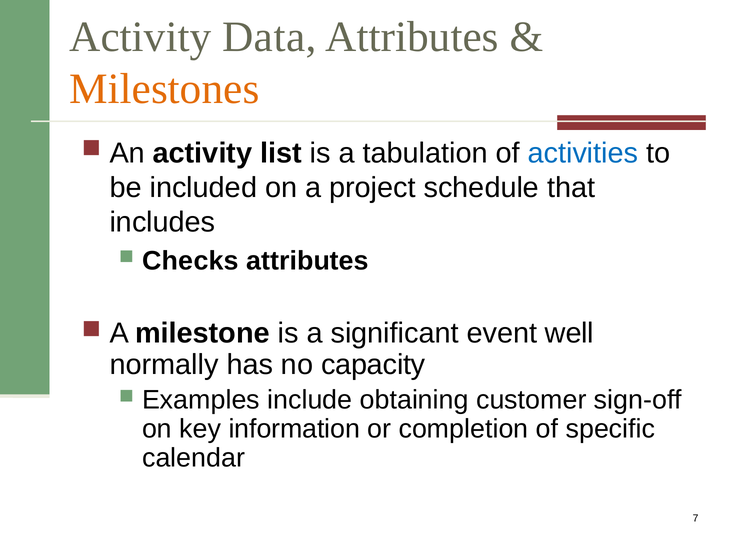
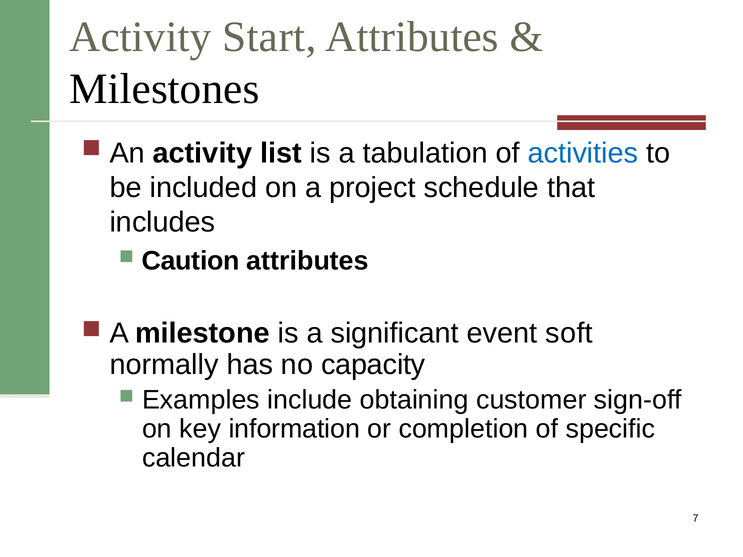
Data: Data -> Start
Milestones colour: orange -> black
Checks: Checks -> Caution
well: well -> soft
